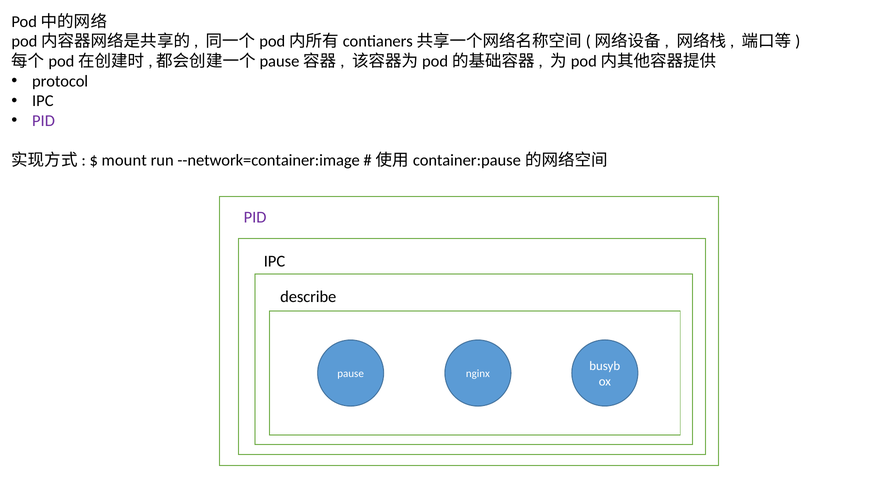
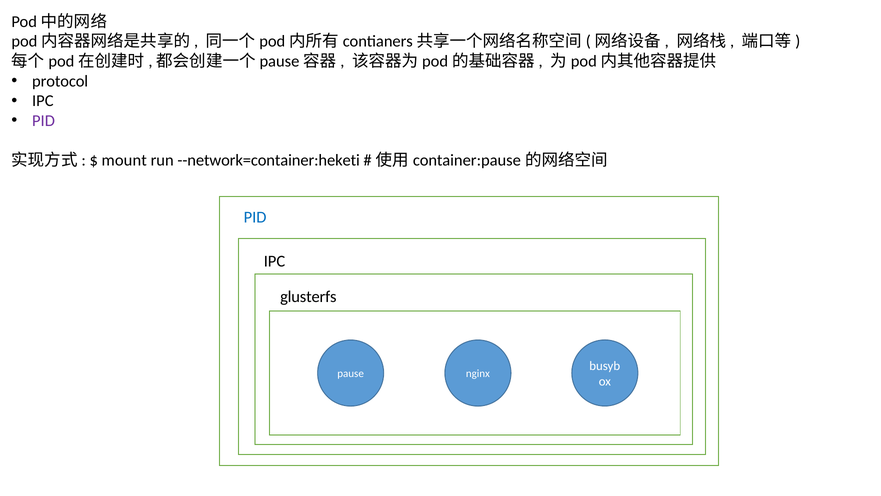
--network=container:image: --network=container:image -> --network=container:heketi
PID at (255, 217) colour: purple -> blue
describe: describe -> glusterfs
